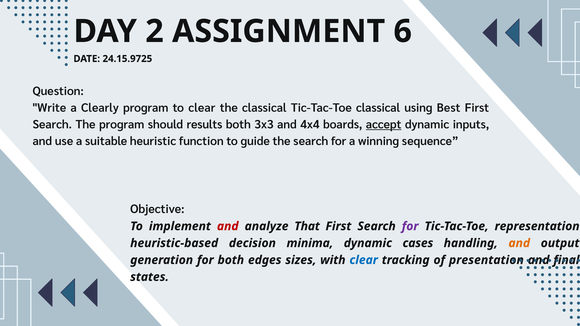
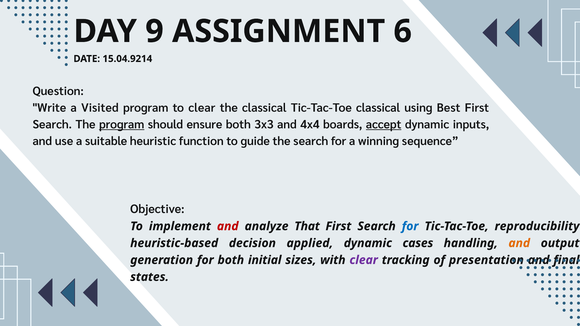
2: 2 -> 9
24.15.9725: 24.15.9725 -> 15.04.9214
Clearly: Clearly -> Visited
program at (122, 125) underline: none -> present
results: results -> ensure
for at (410, 226) colour: purple -> blue
representation: representation -> reproducibility
minima: minima -> applied
edges: edges -> initial
clear at (364, 260) colour: blue -> purple
